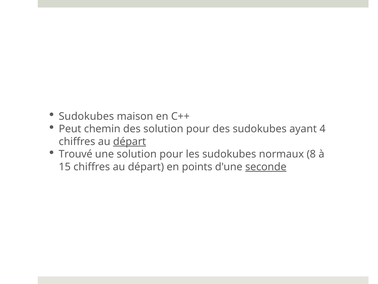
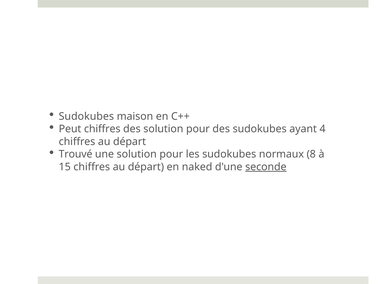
Peut chemin: chemin -> chiffres
départ at (130, 141) underline: present -> none
points: points -> naked
